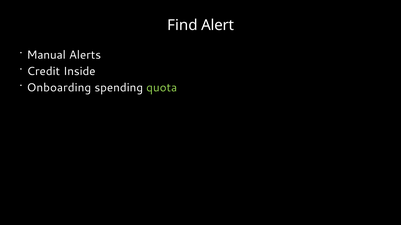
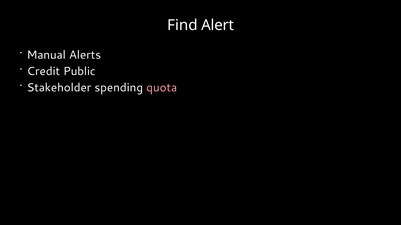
Inside: Inside -> Public
Onboarding: Onboarding -> Stakeholder
quota colour: light green -> pink
